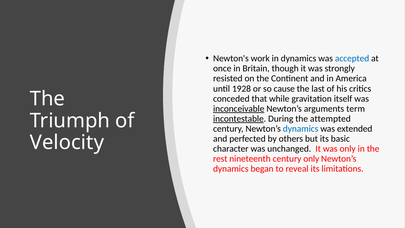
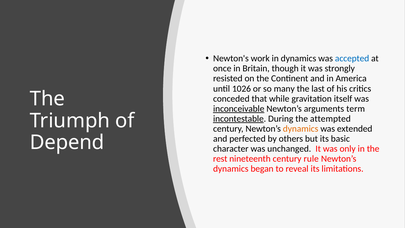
1928: 1928 -> 1026
cause: cause -> many
dynamics at (301, 129) colour: blue -> orange
Velocity: Velocity -> Depend
century only: only -> rule
